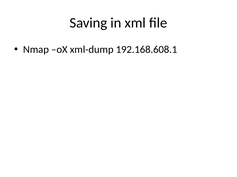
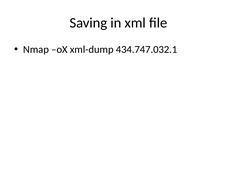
192.168.608.1: 192.168.608.1 -> 434.747.032.1
